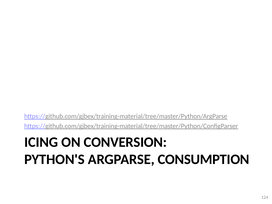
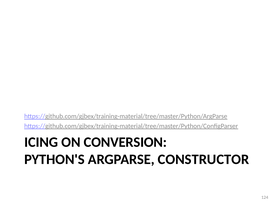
CONSUMPTION: CONSUMPTION -> CONSTRUCTOR
